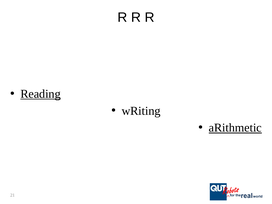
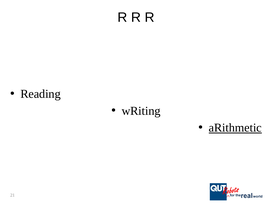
Reading underline: present -> none
